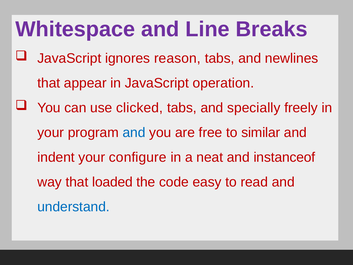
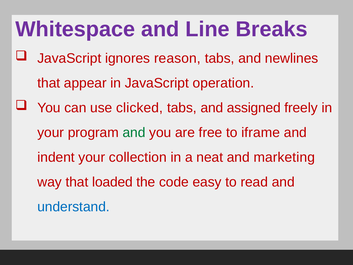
specially: specially -> assigned
and at (134, 132) colour: blue -> green
similar: similar -> iframe
configure: configure -> collection
instanceof: instanceof -> marketing
